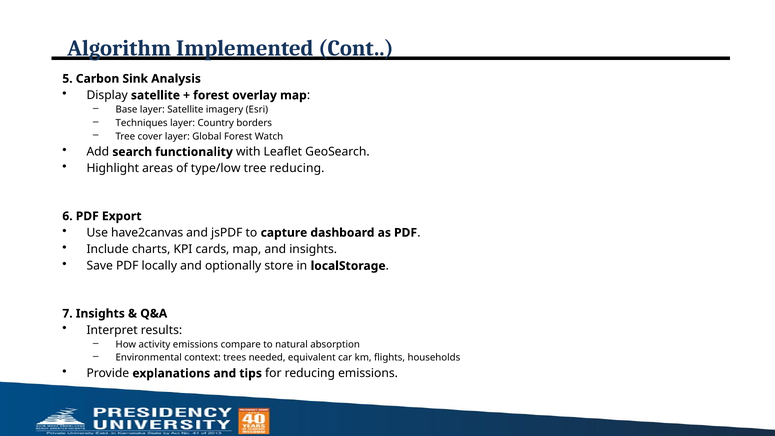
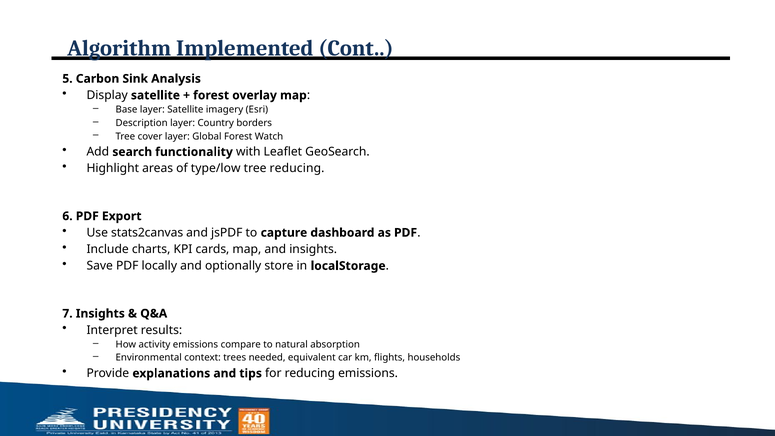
Techniques: Techniques -> Description
have2canvas: have2canvas -> stats2canvas
